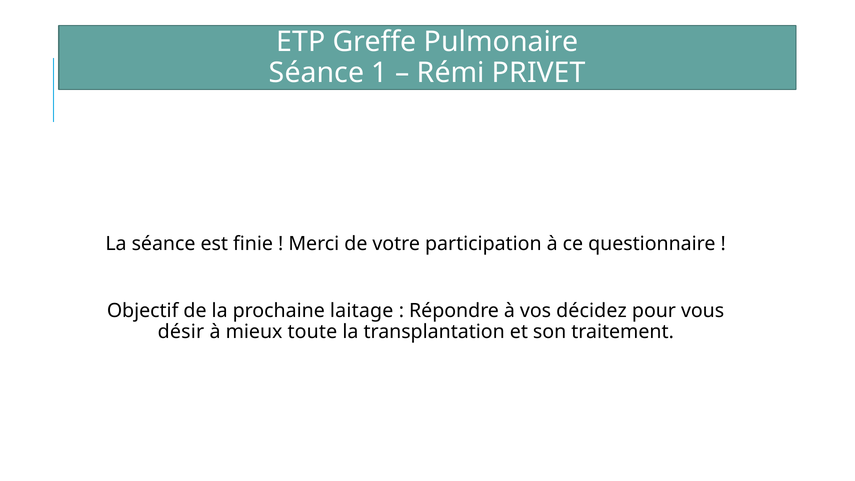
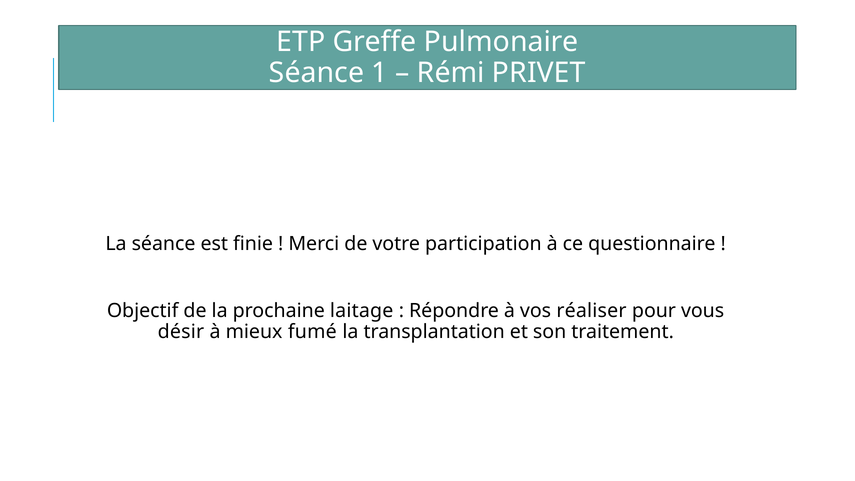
décidez: décidez -> réaliser
toute: toute -> fumé
